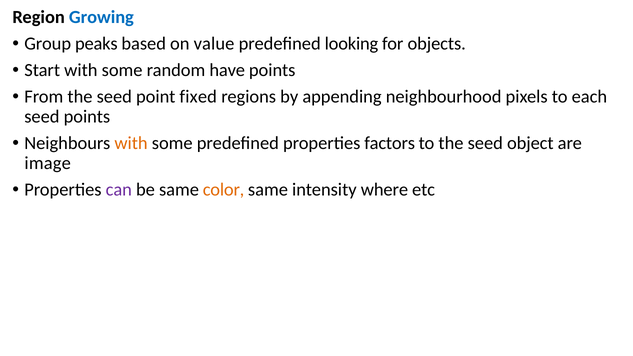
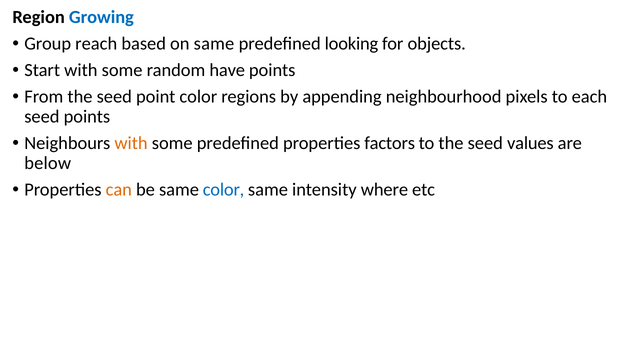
peaks: peaks -> reach
on value: value -> same
point fixed: fixed -> color
object: object -> values
image: image -> below
can colour: purple -> orange
color at (224, 190) colour: orange -> blue
